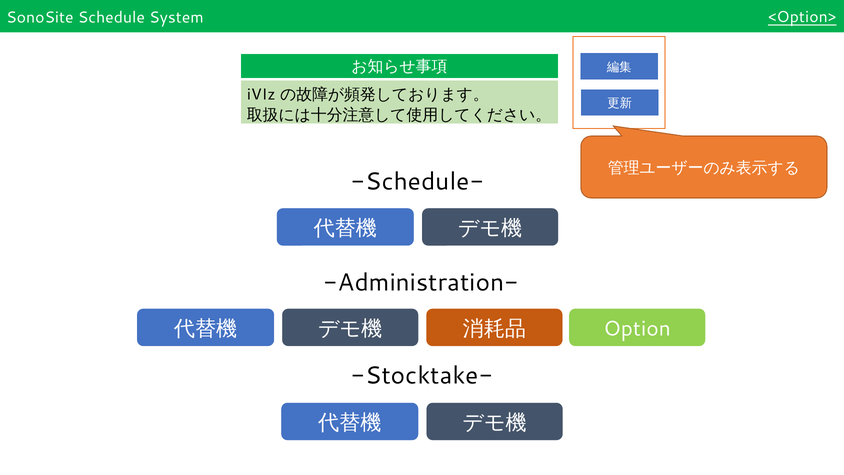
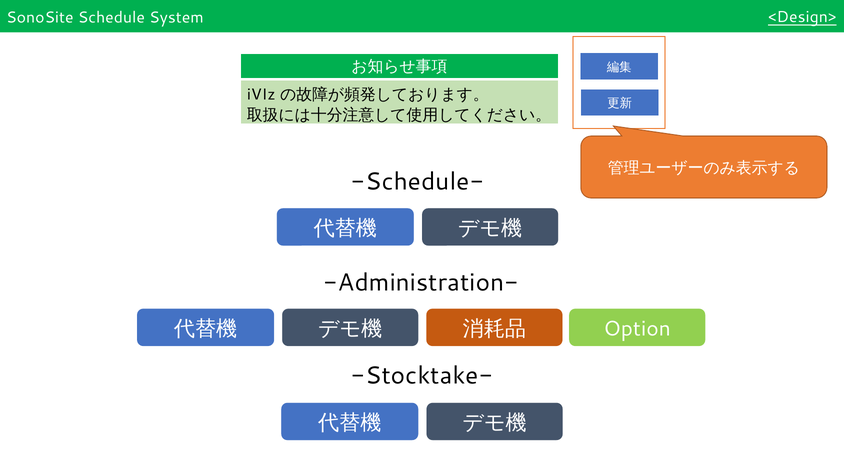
<Option>: <Option> -> <Design>
